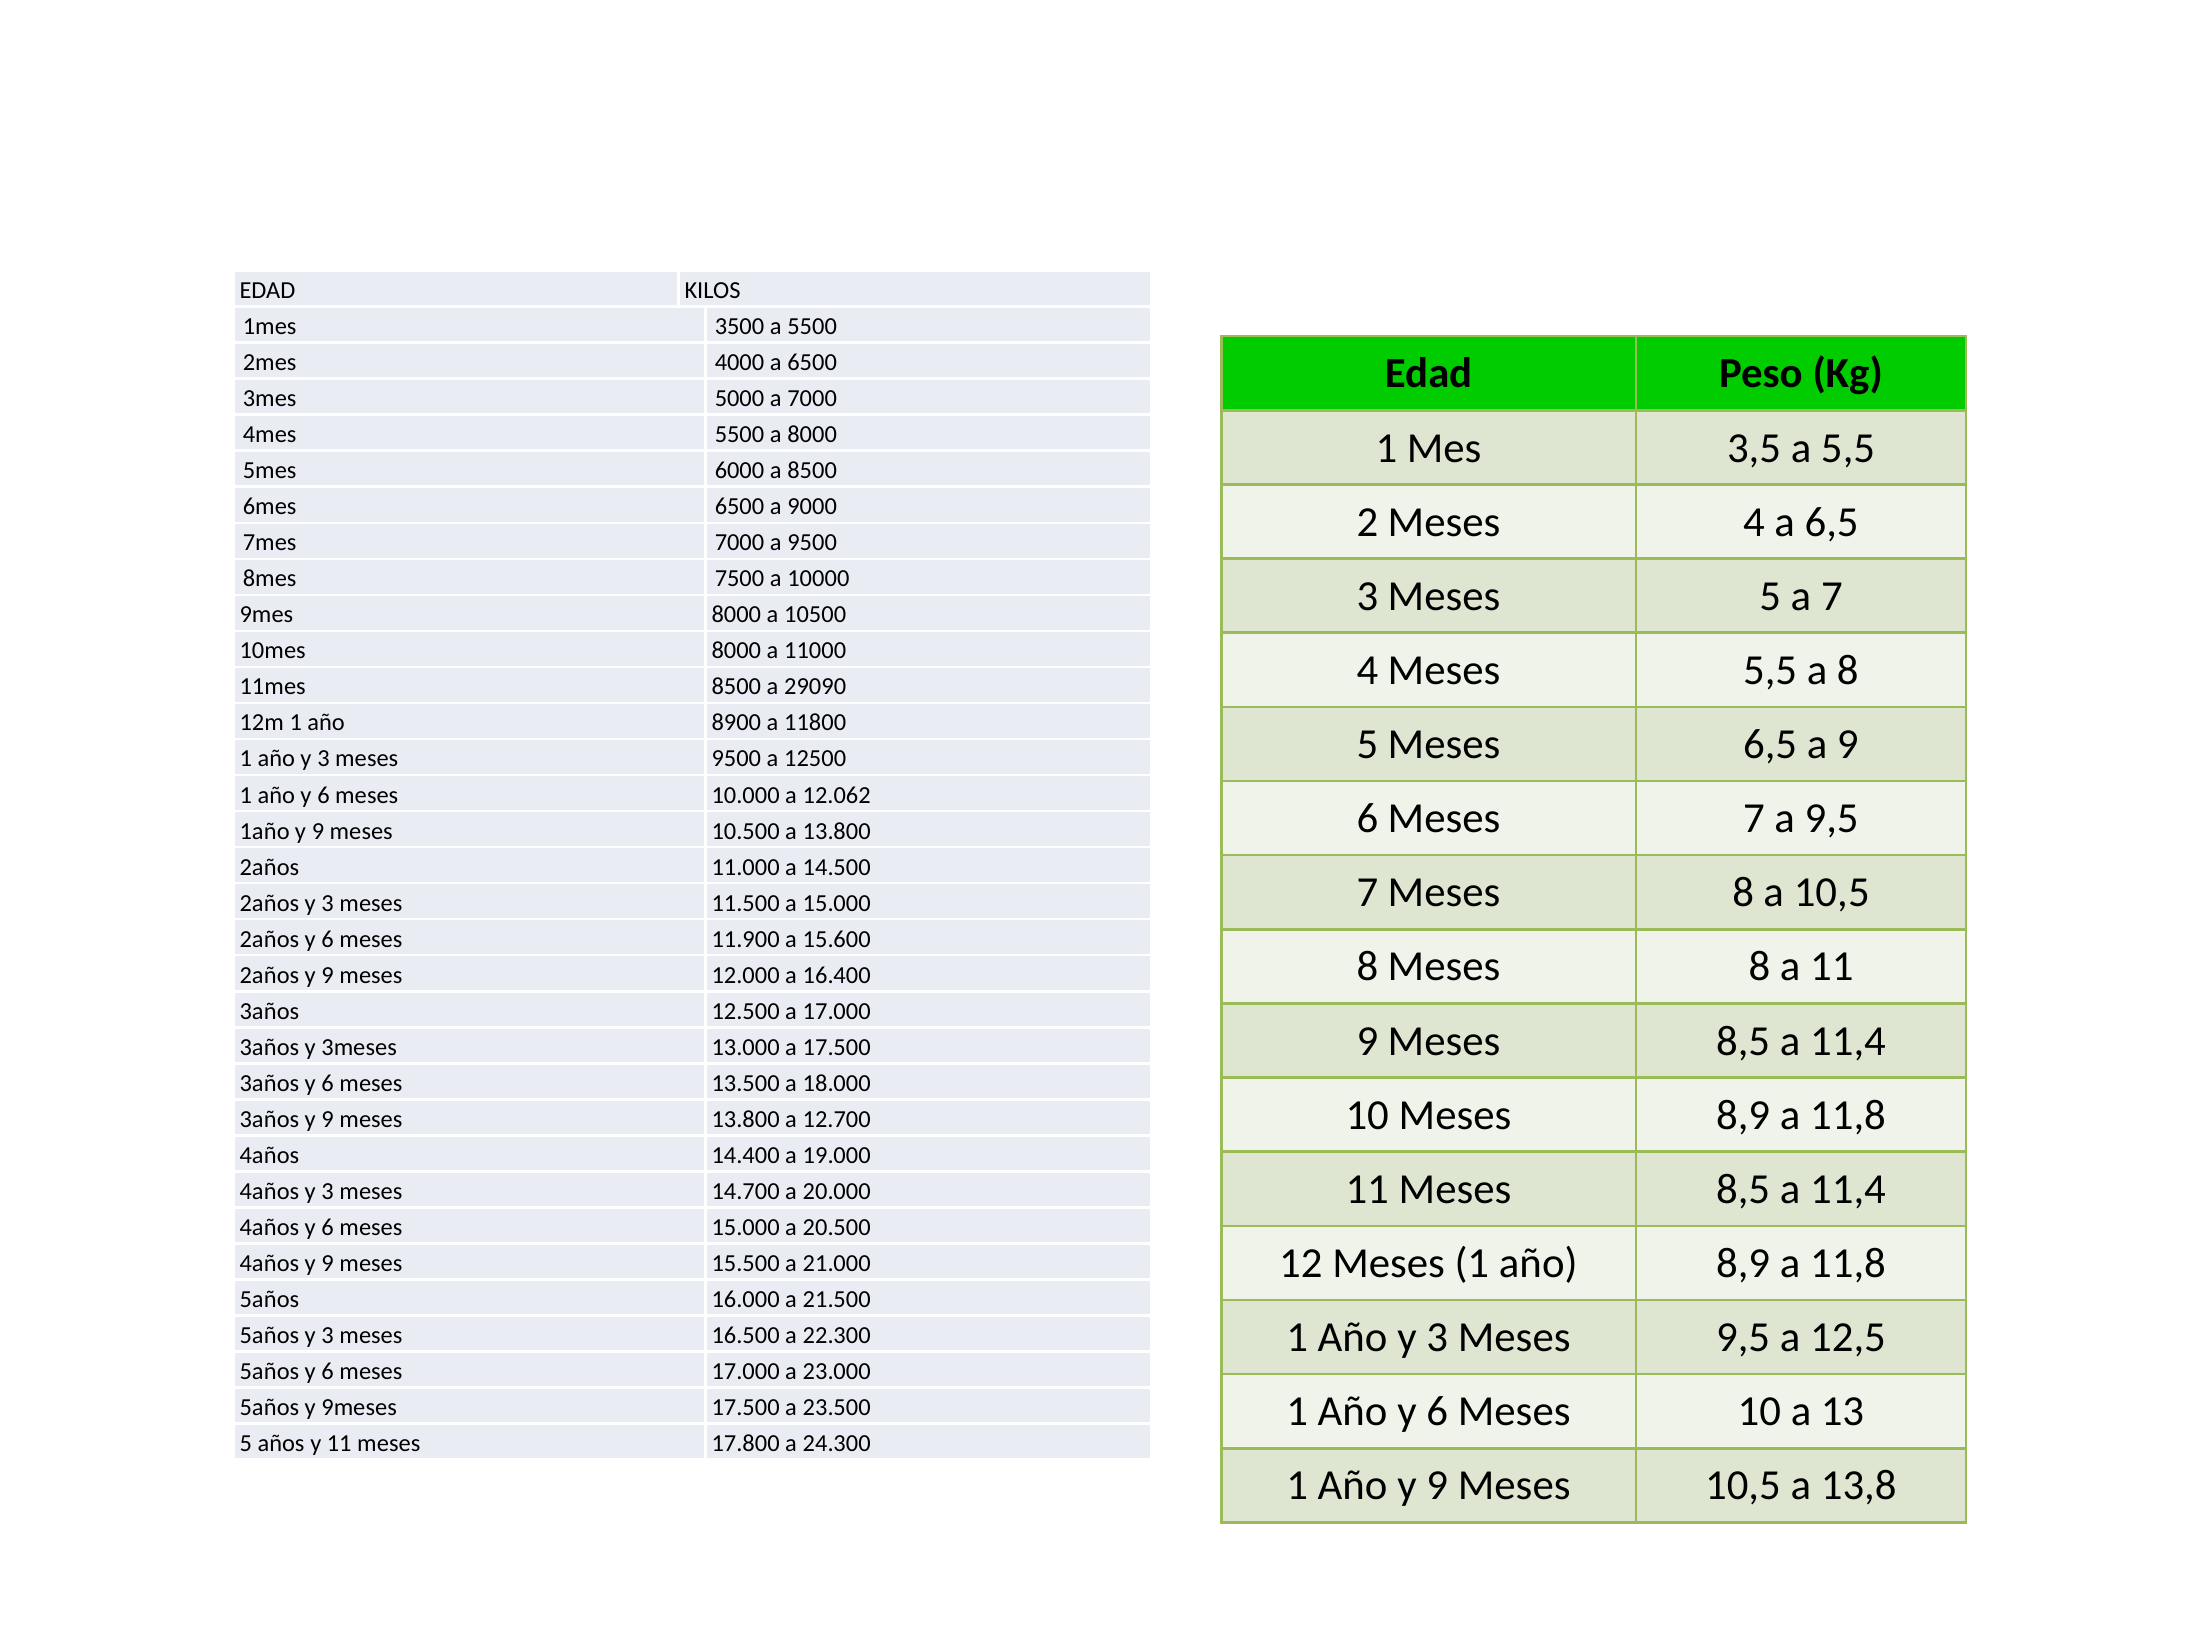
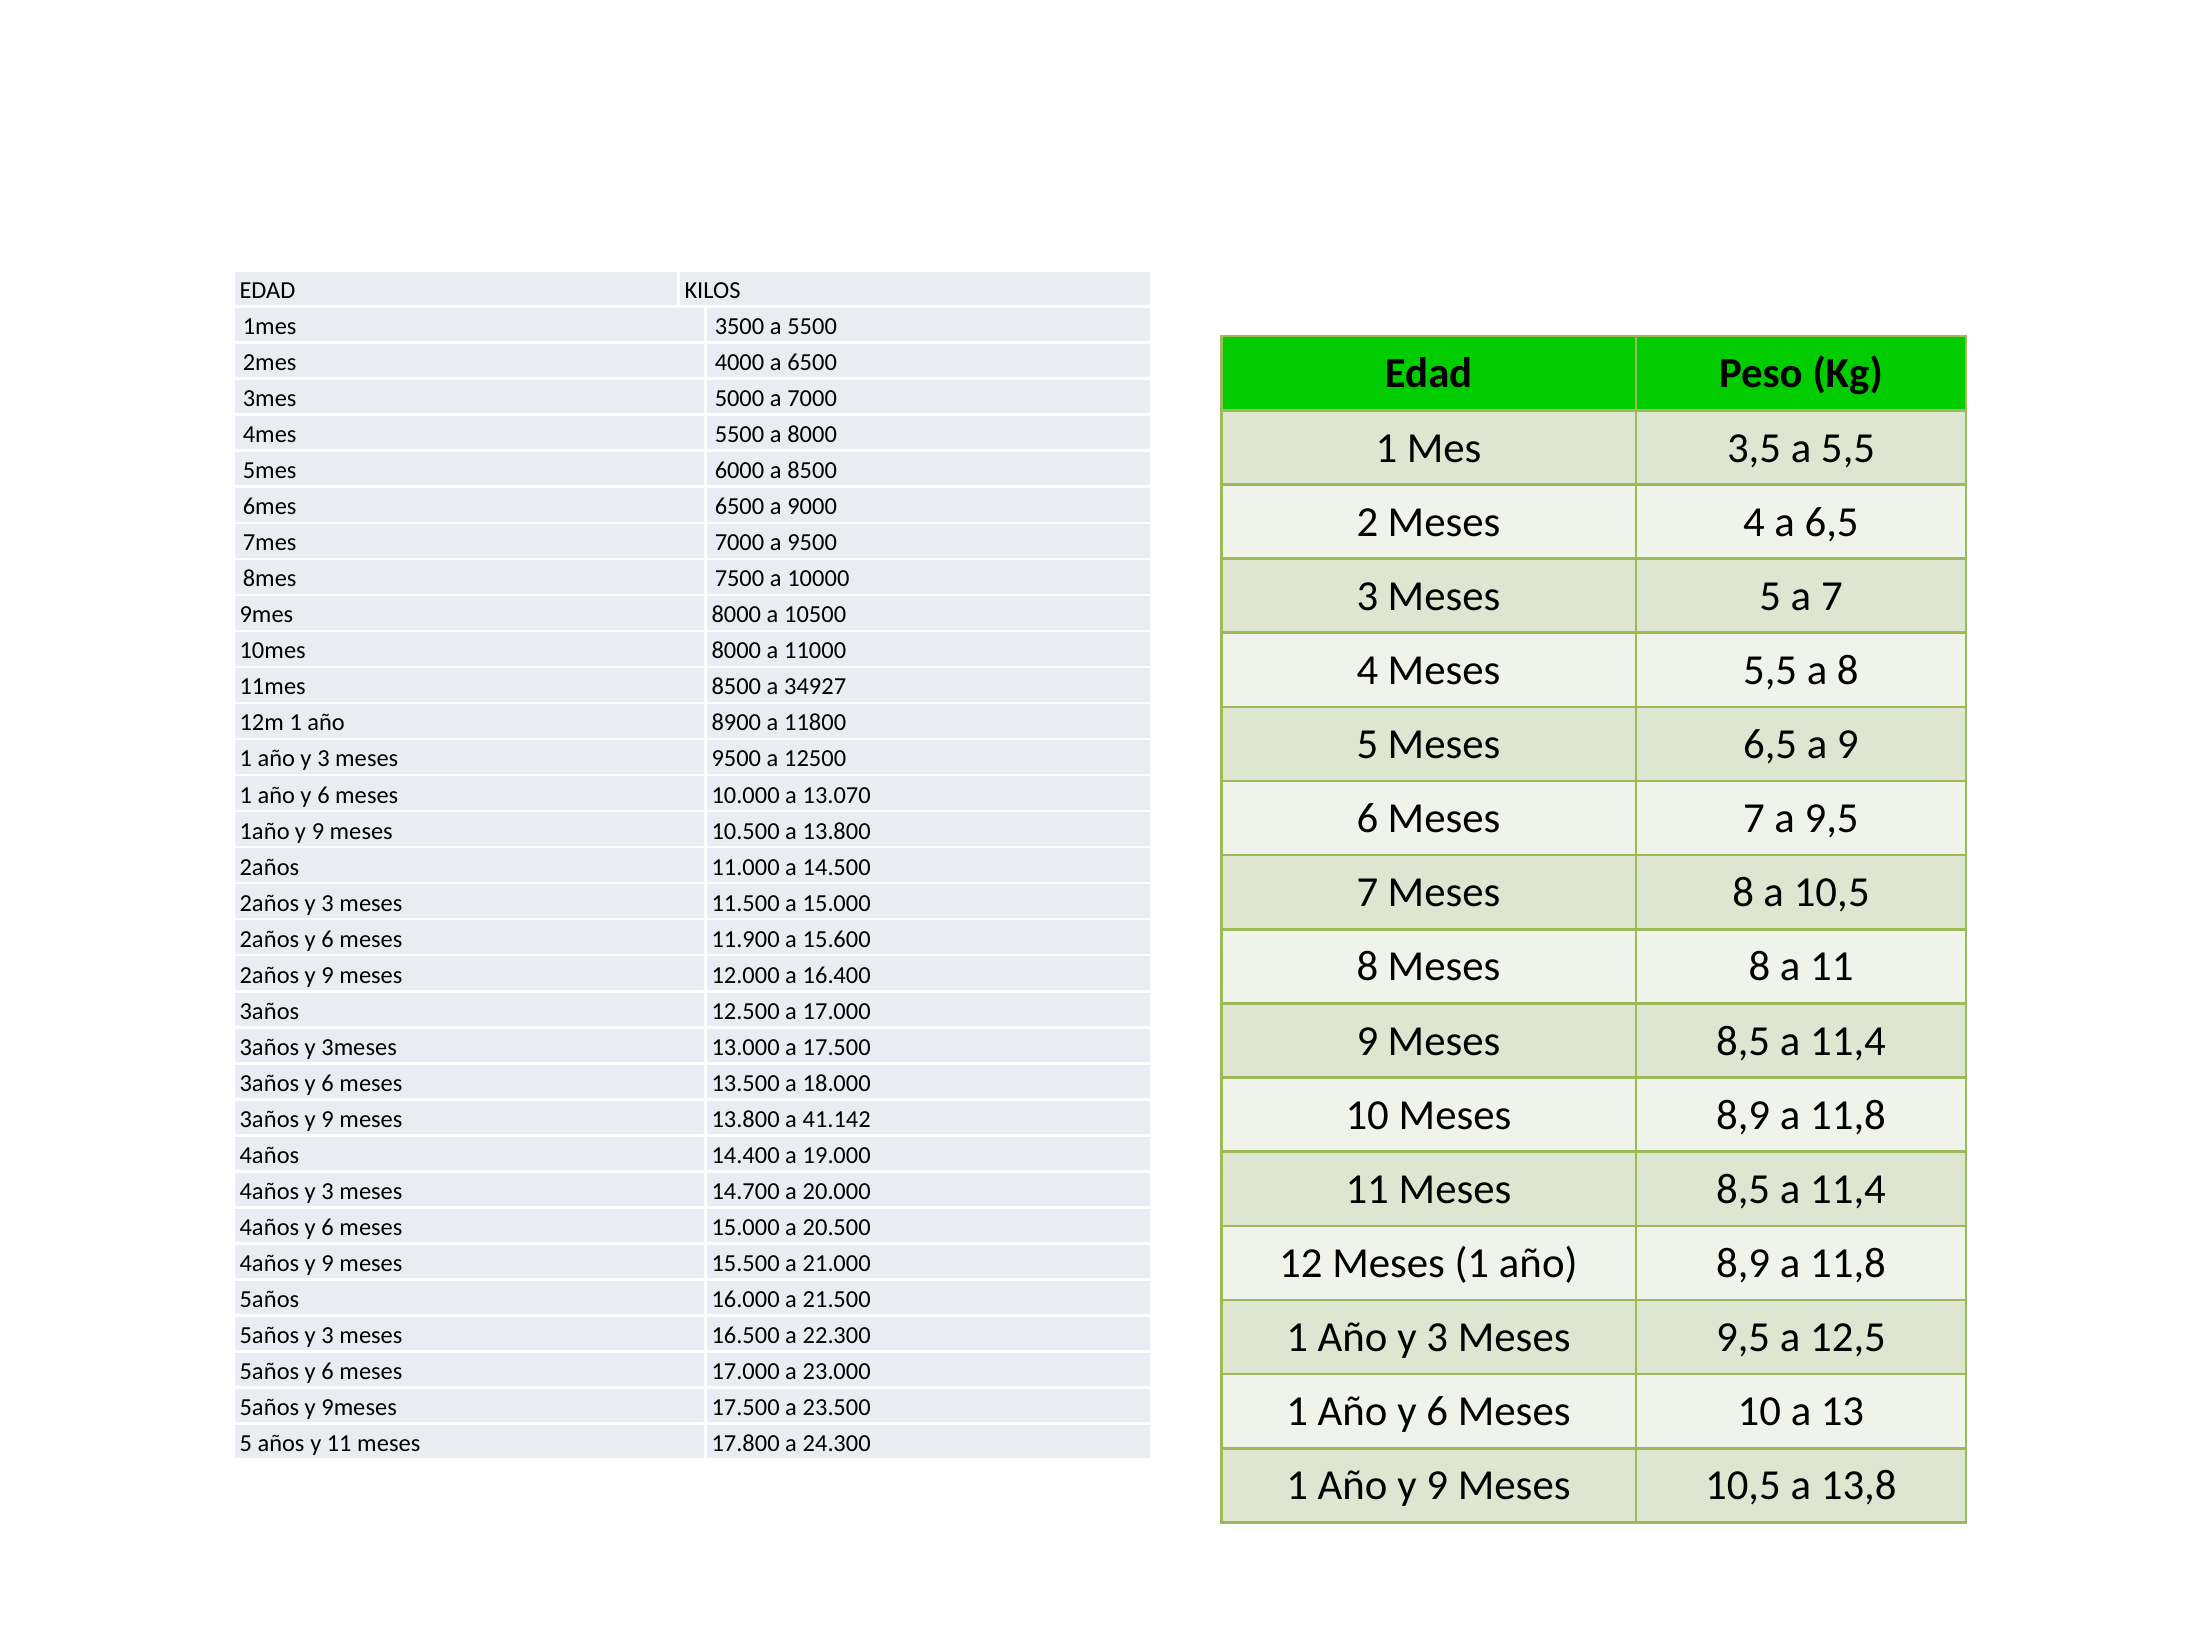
29090: 29090 -> 34927
12.062: 12.062 -> 13.070
12.700: 12.700 -> 41.142
